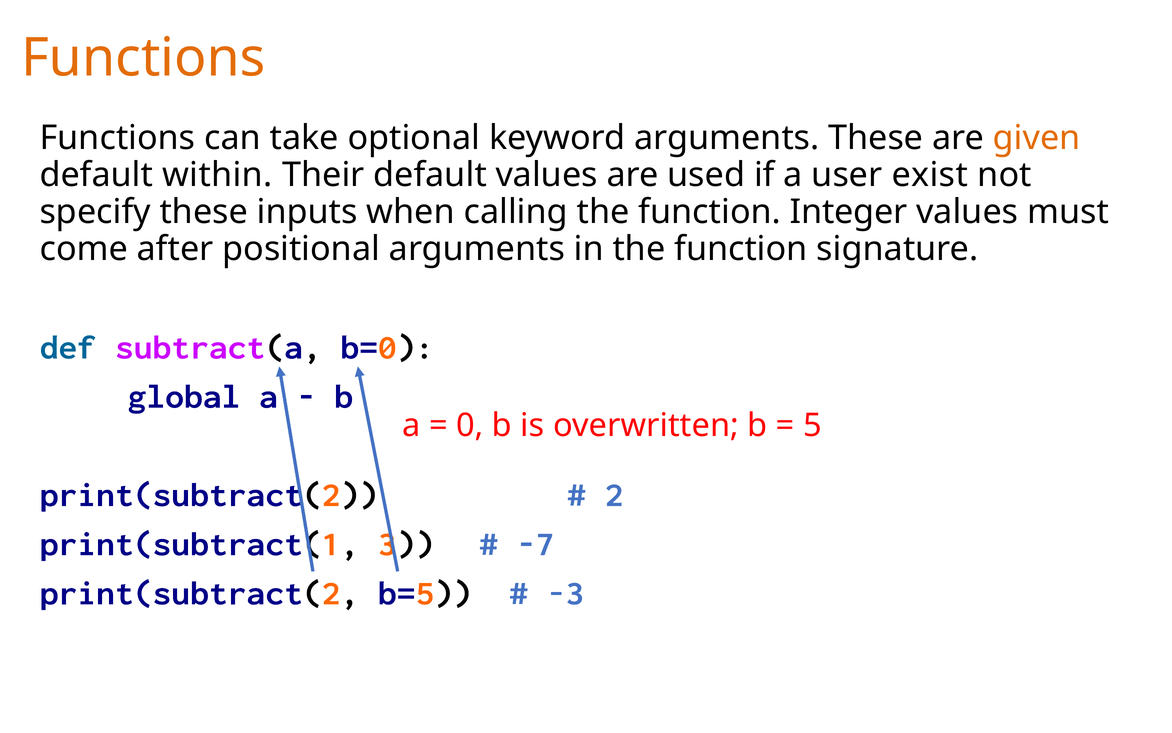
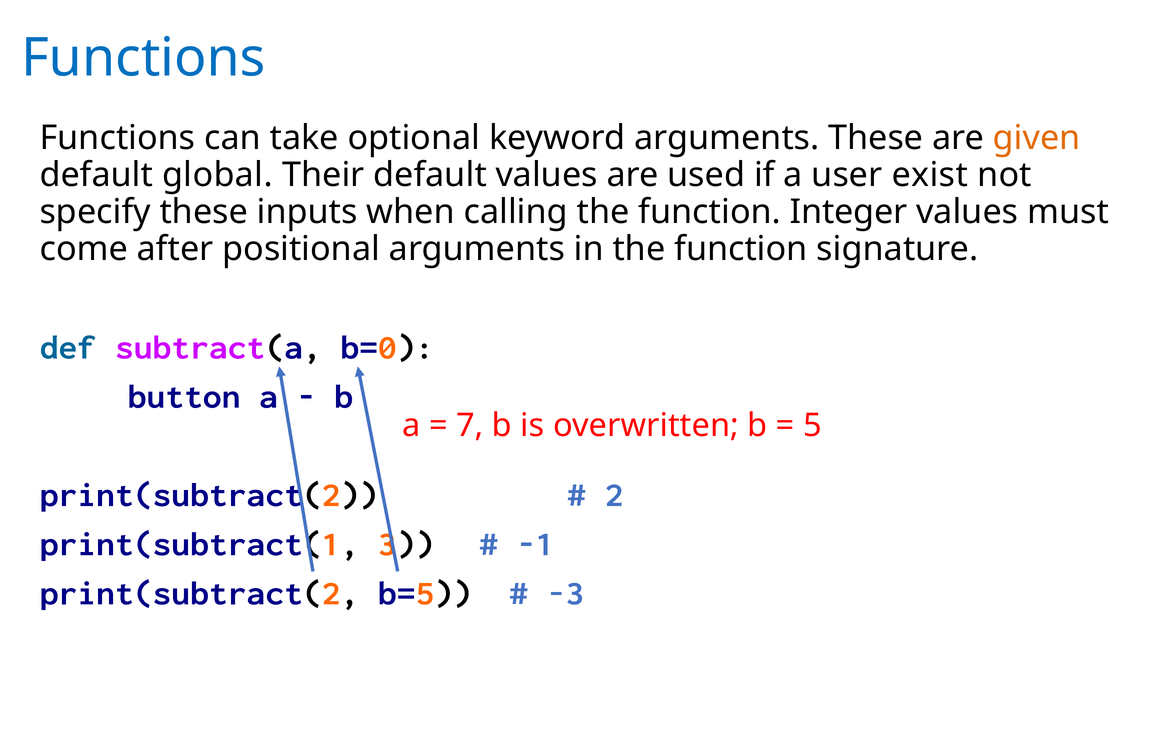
Functions at (143, 58) colour: orange -> blue
within: within -> global
global: global -> button
0: 0 -> 7
-7: -7 -> -1
